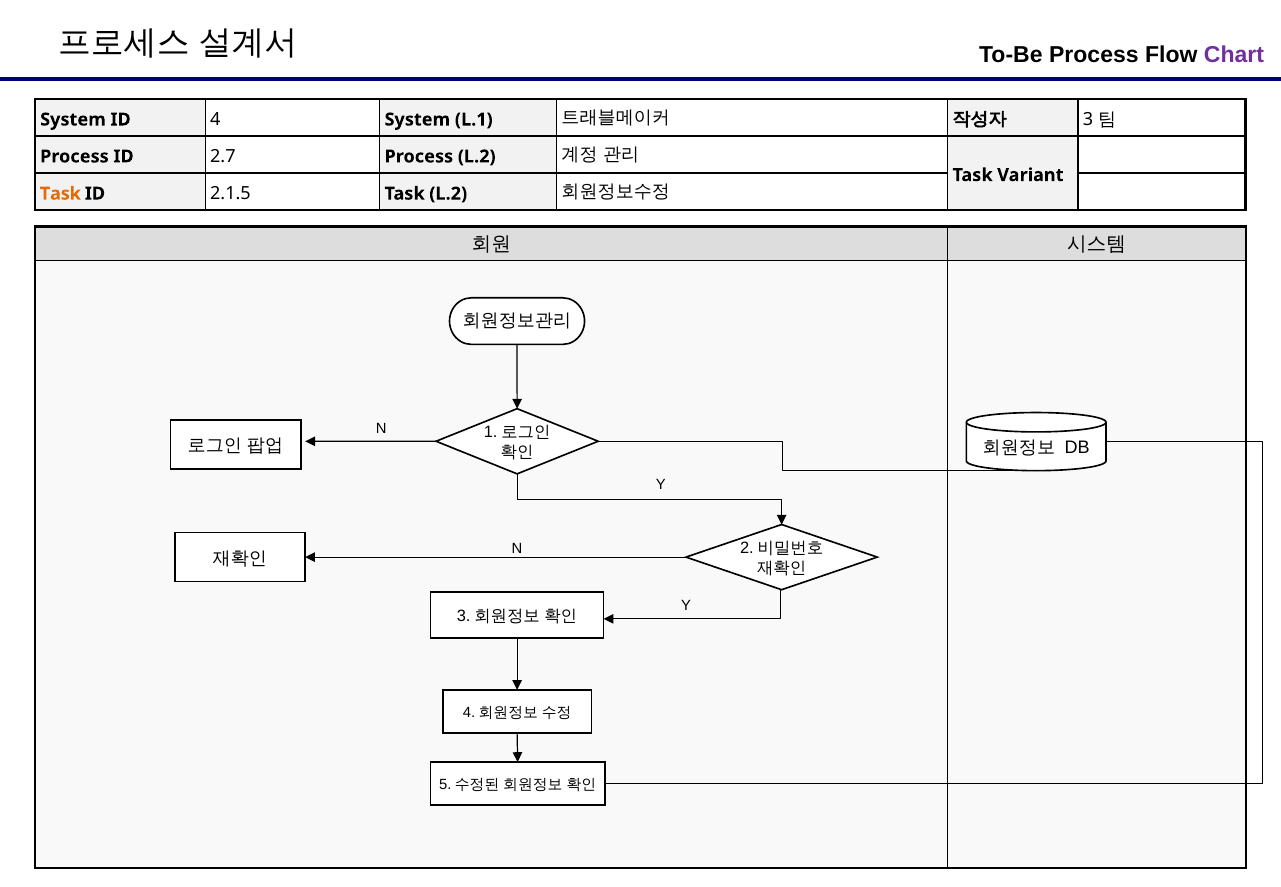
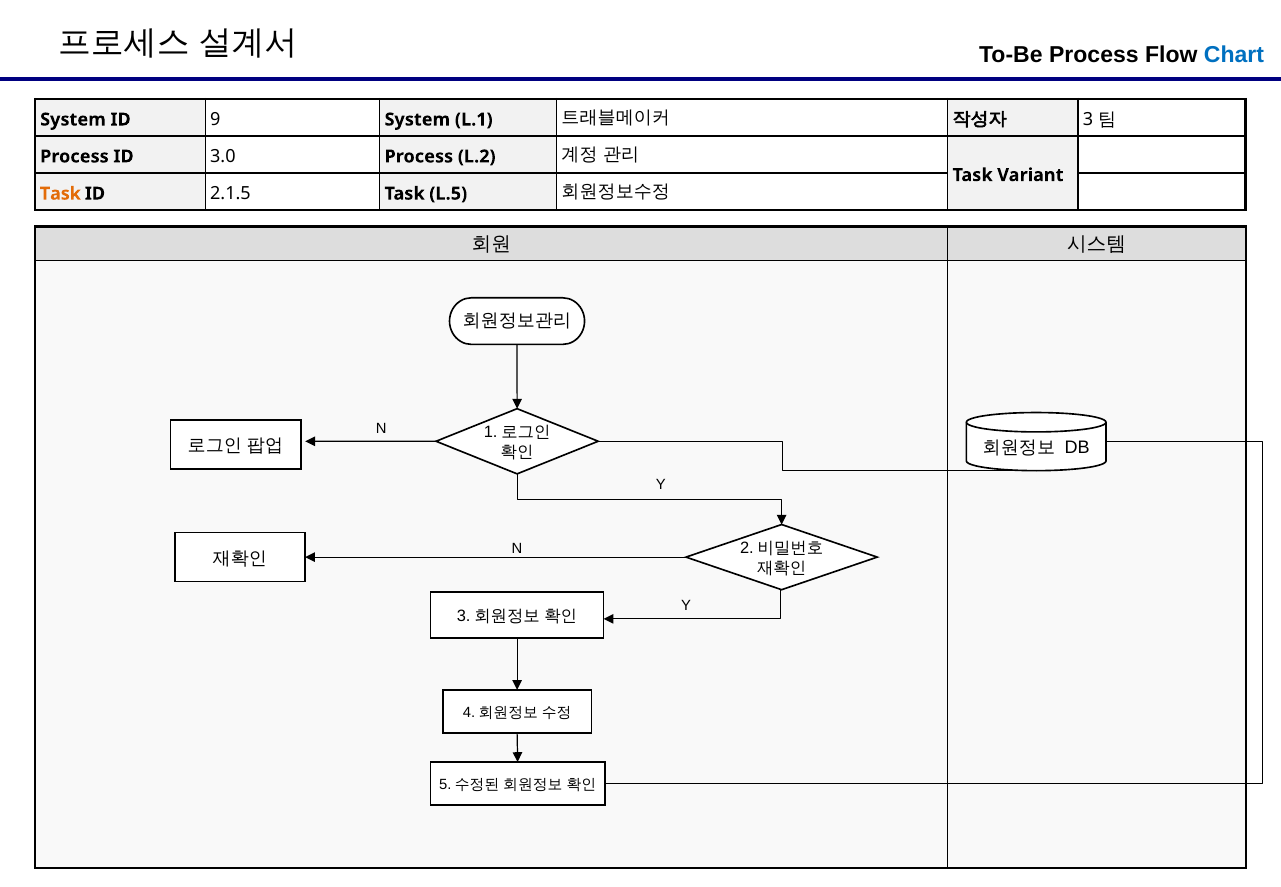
Chart colour: purple -> blue
ID 4: 4 -> 9
2.7: 2.7 -> 3.0
Task L.2: L.2 -> L.5
